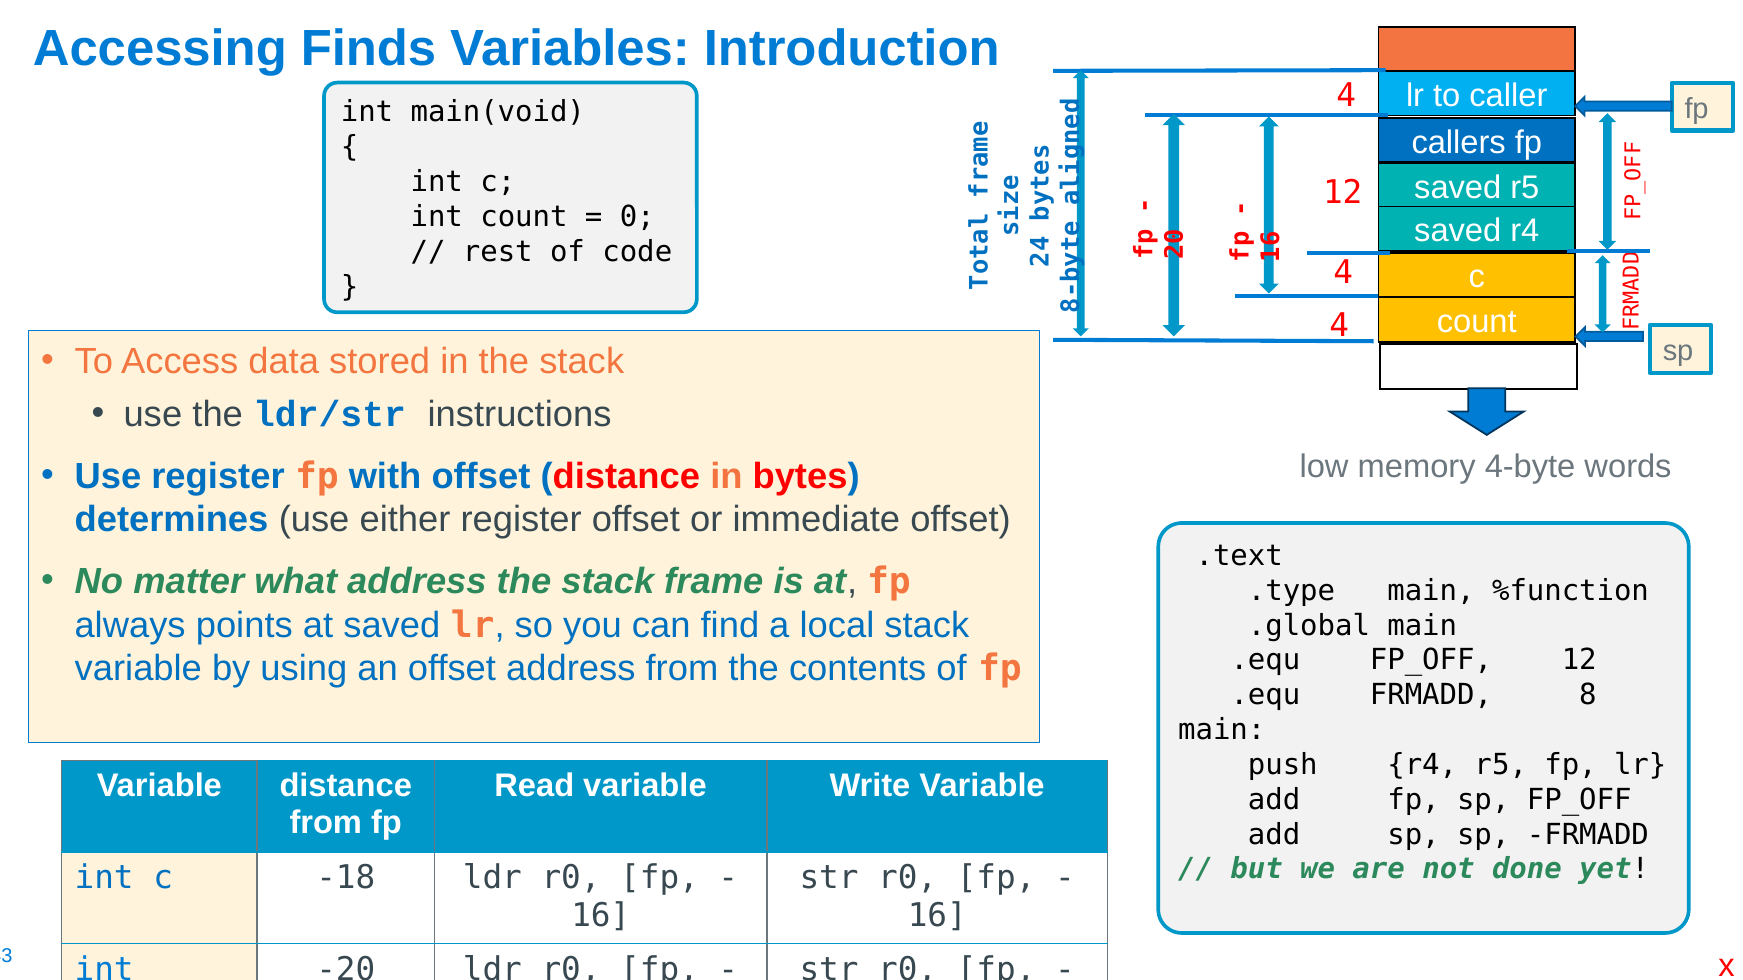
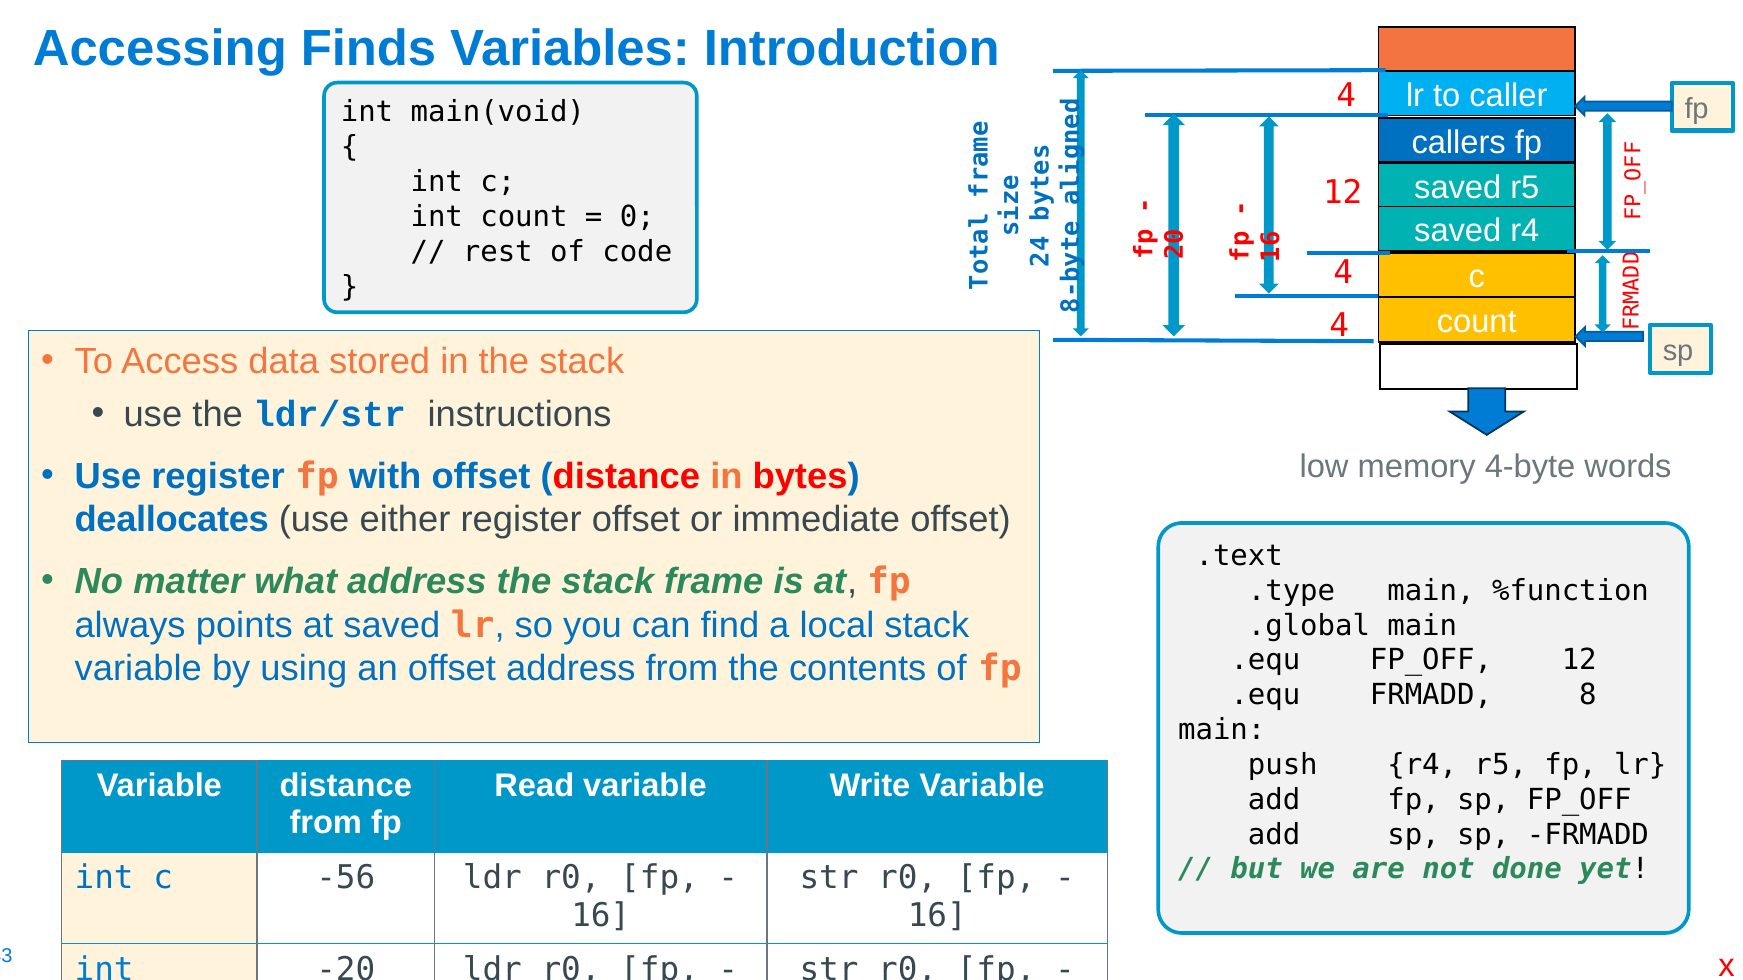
determines: determines -> deallocates
-18: -18 -> -56
